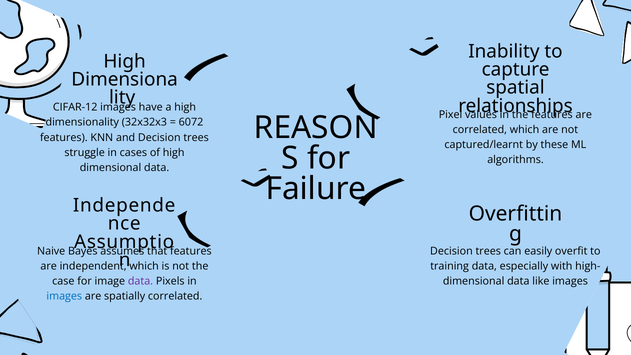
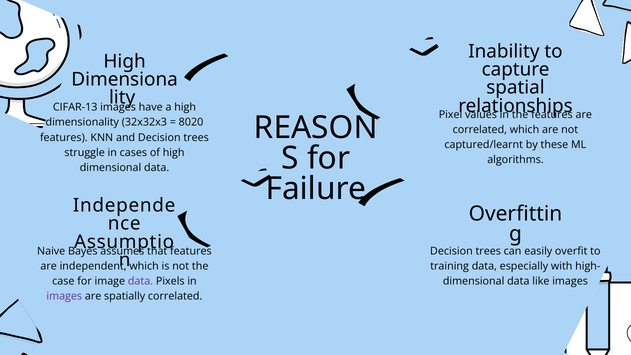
CIFAR-12: CIFAR-12 -> CIFAR-13
6072: 6072 -> 8020
images at (64, 296) colour: blue -> purple
